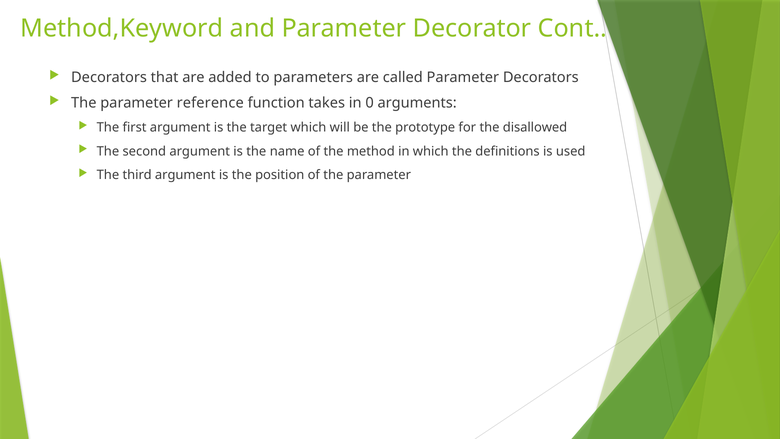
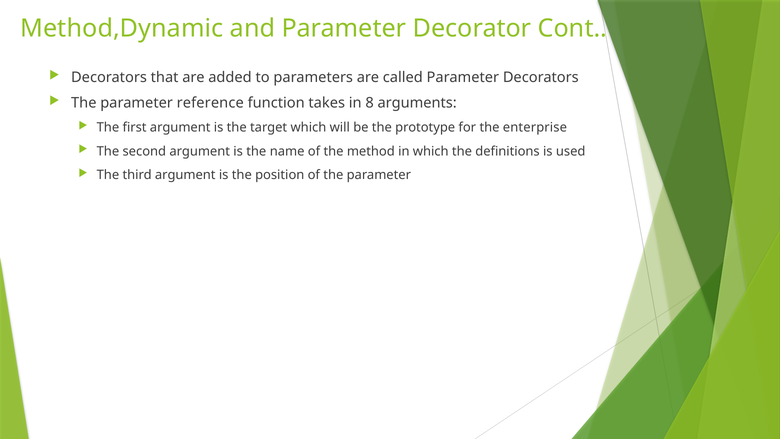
Method,Keyword: Method,Keyword -> Method,Dynamic
0: 0 -> 8
disallowed: disallowed -> enterprise
